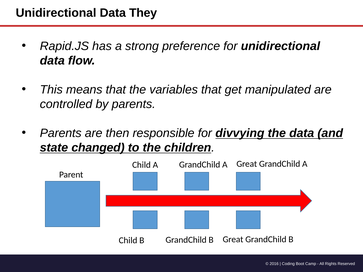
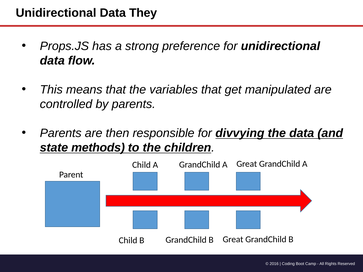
Rapid.JS: Rapid.JS -> Props.JS
changed: changed -> methods
